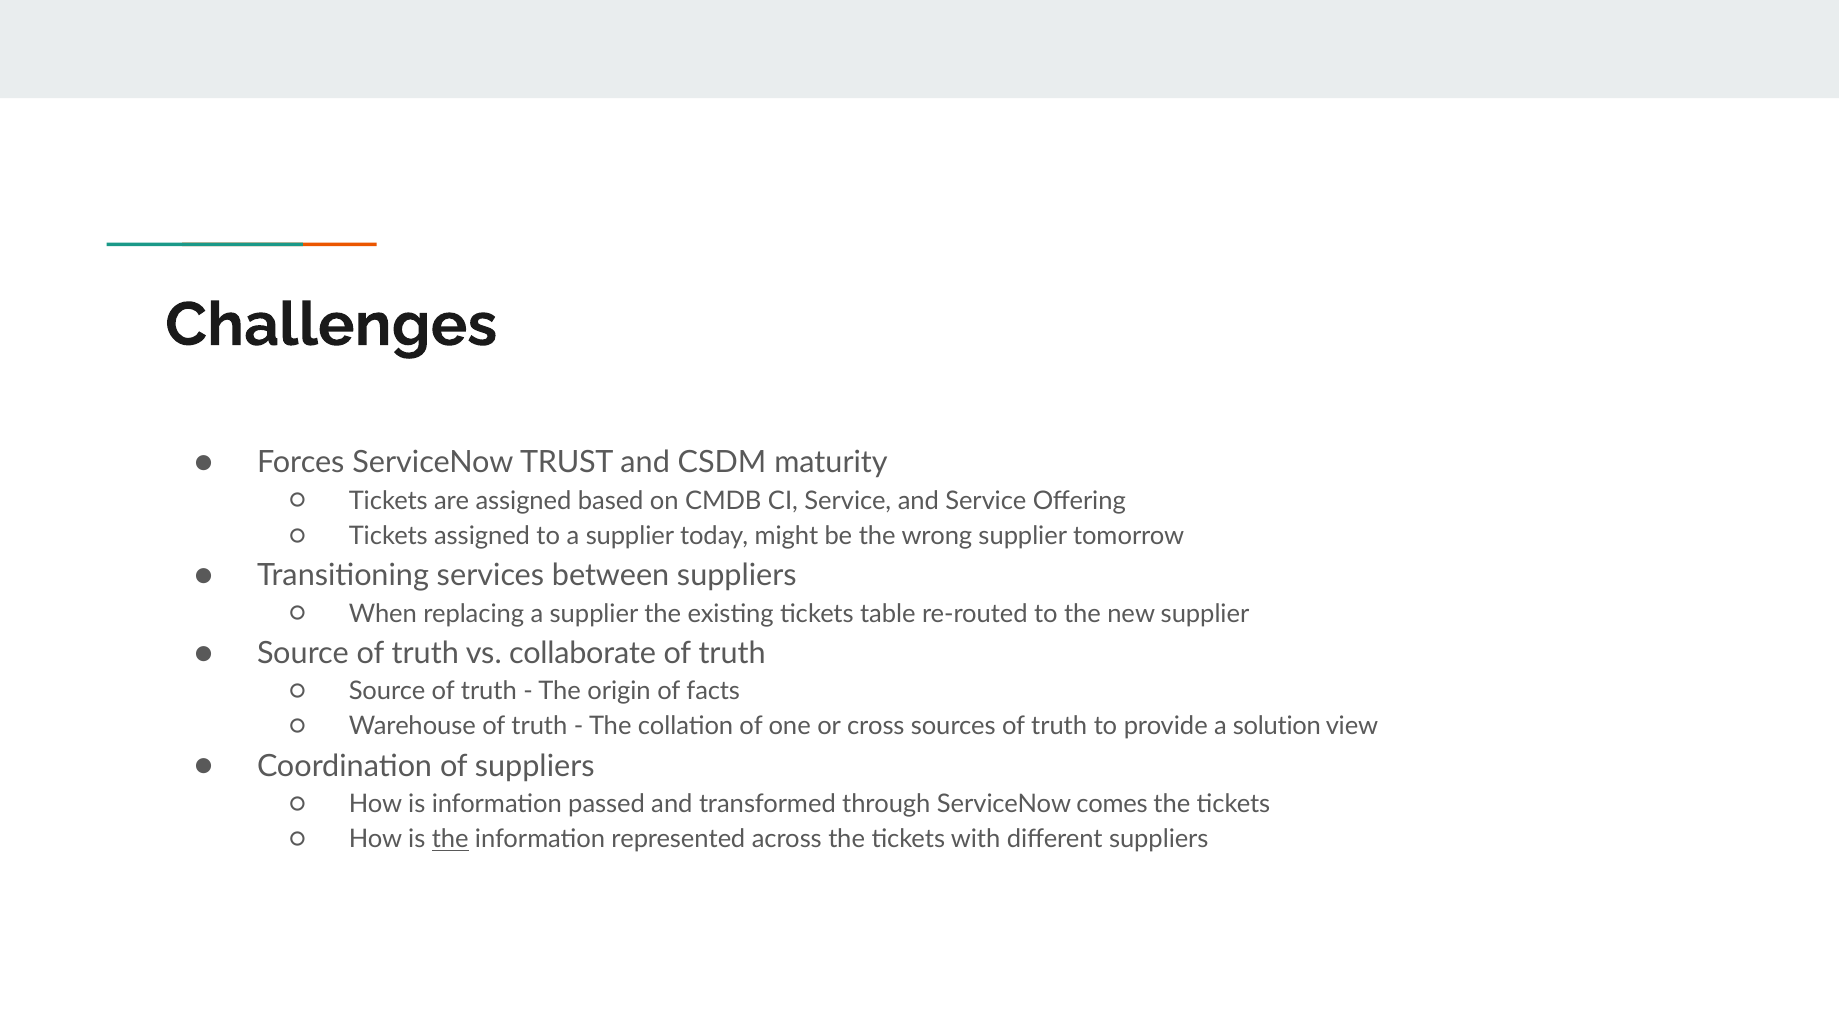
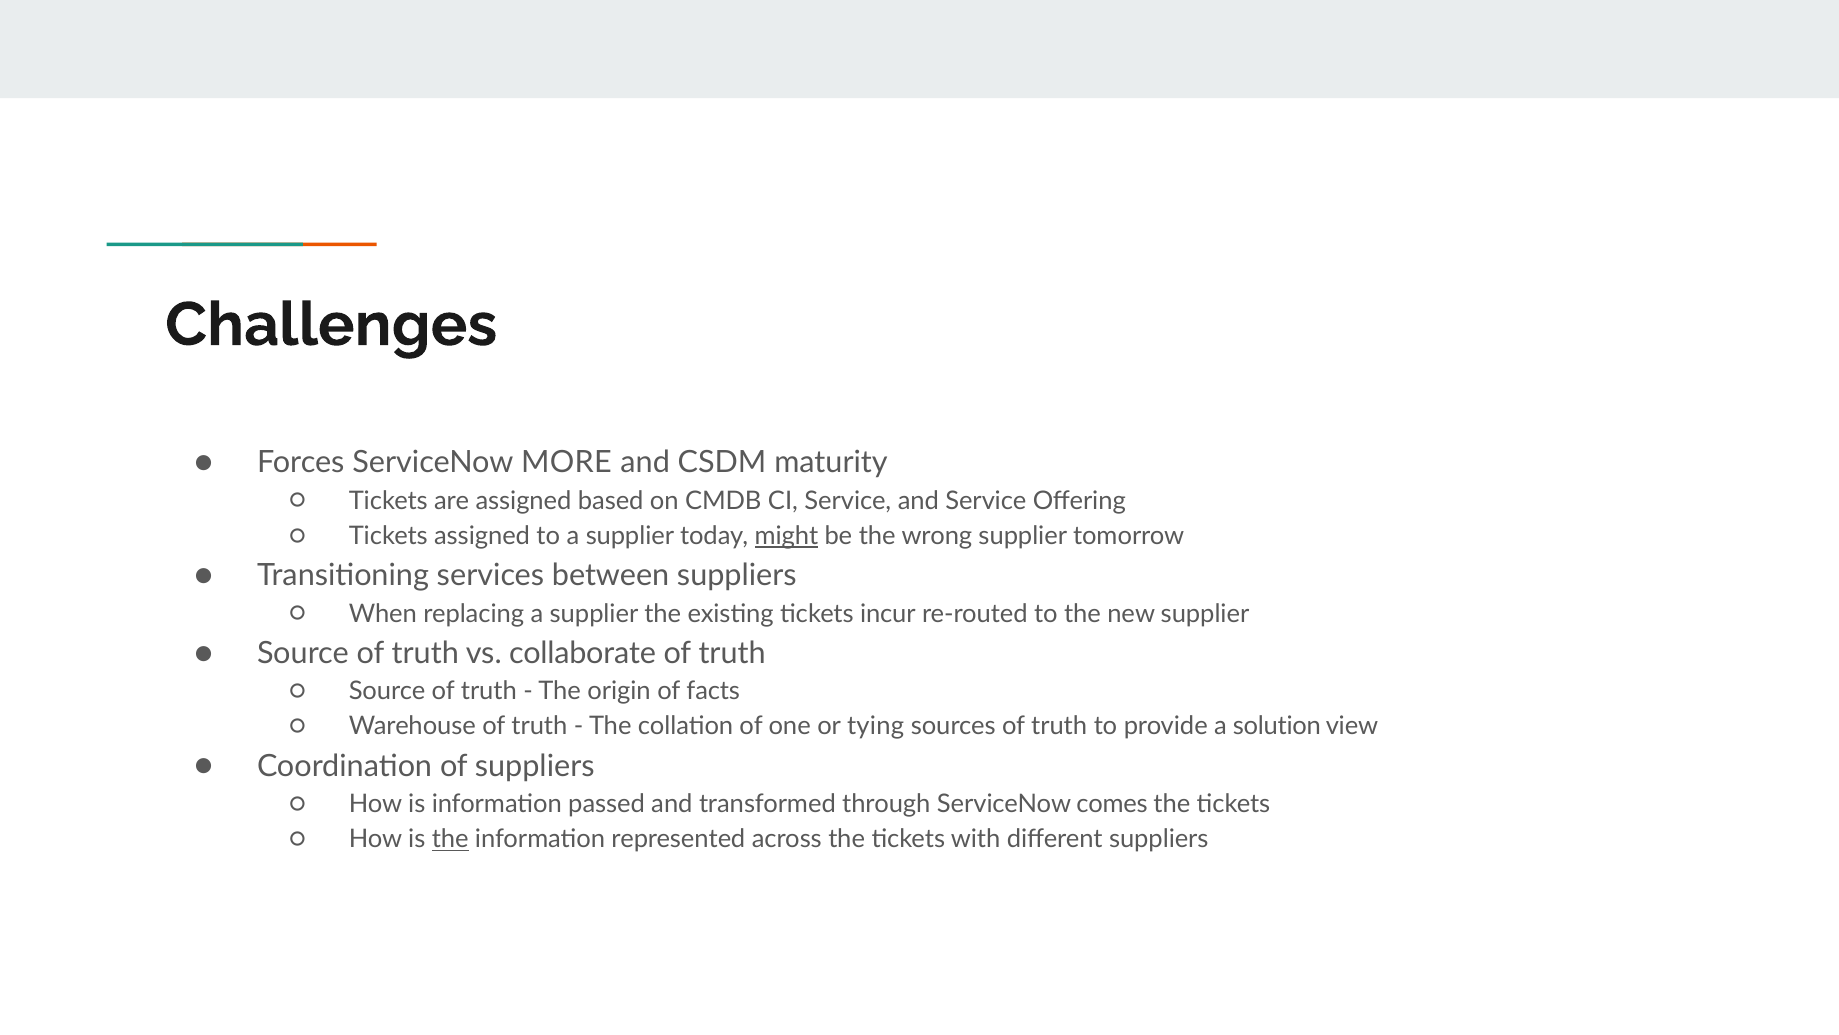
TRUST: TRUST -> MORE
might underline: none -> present
table: table -> incur
cross: cross -> tying
